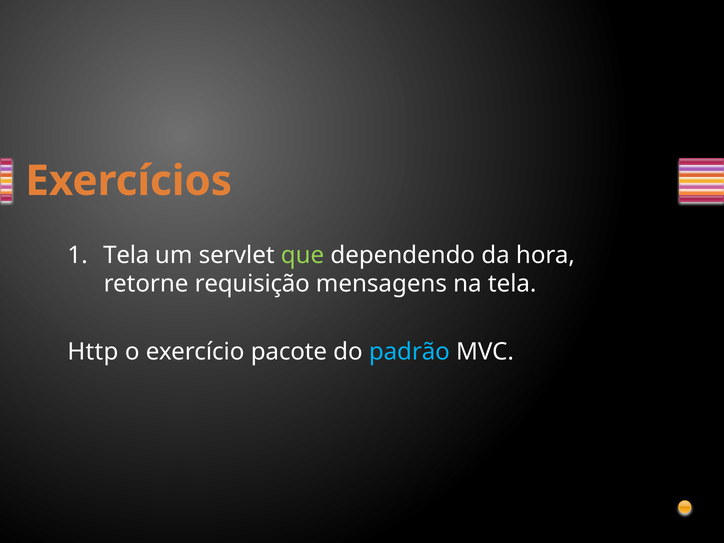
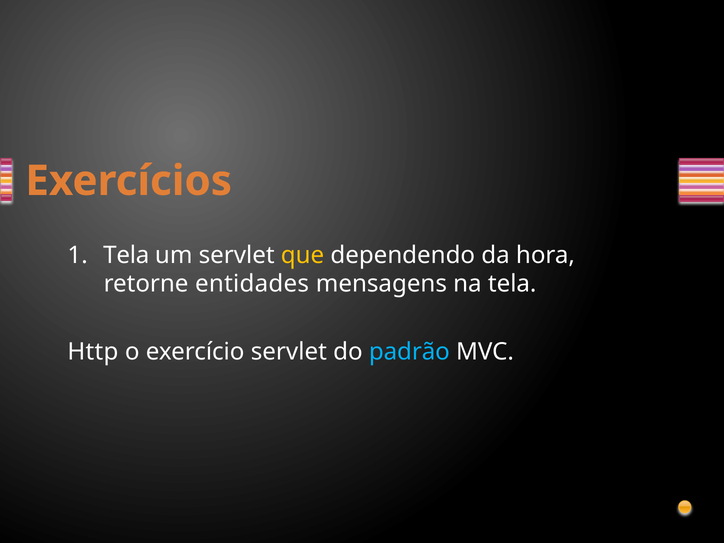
que colour: light green -> yellow
requisição: requisição -> entidades
exercício pacote: pacote -> servlet
